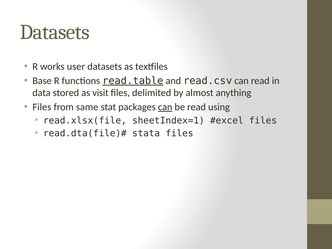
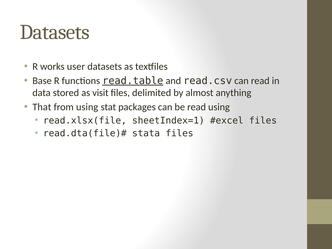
Files at (42, 107): Files -> That
from same: same -> using
can at (165, 107) underline: present -> none
